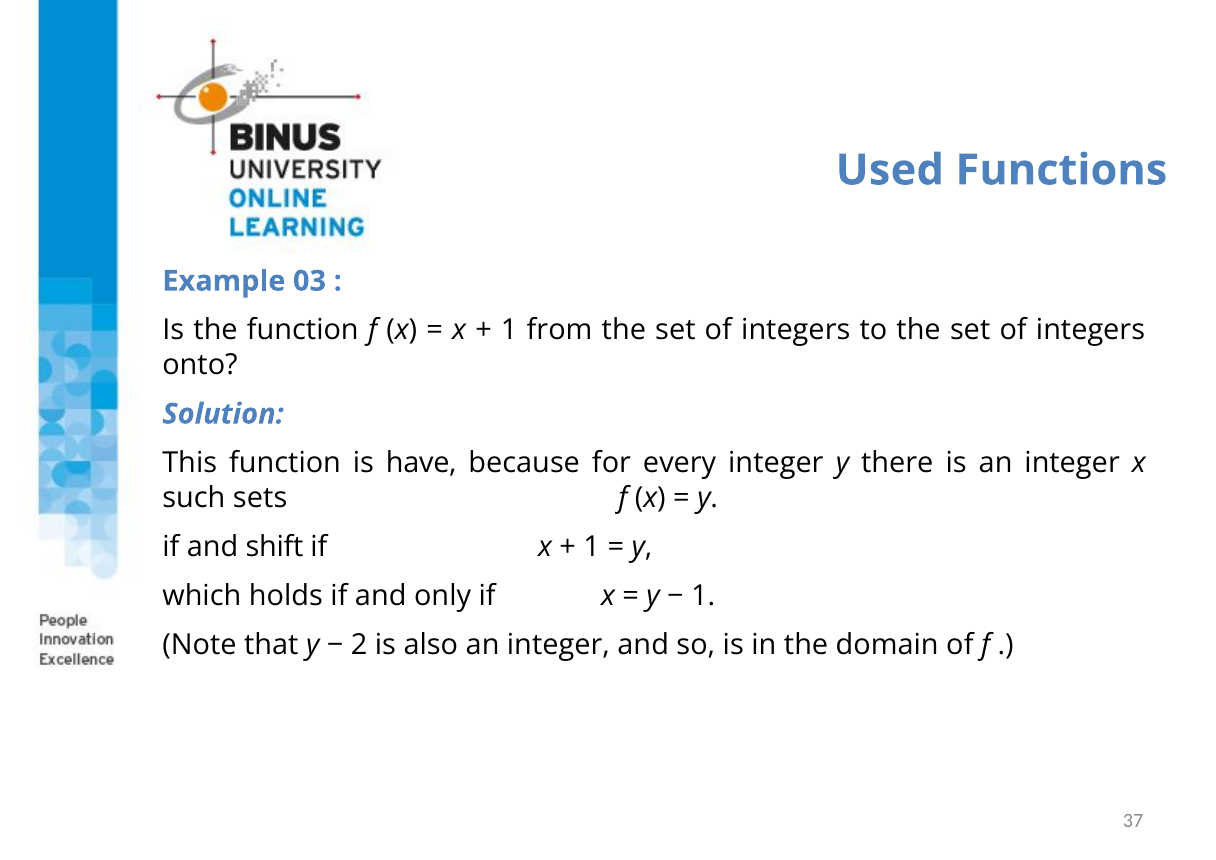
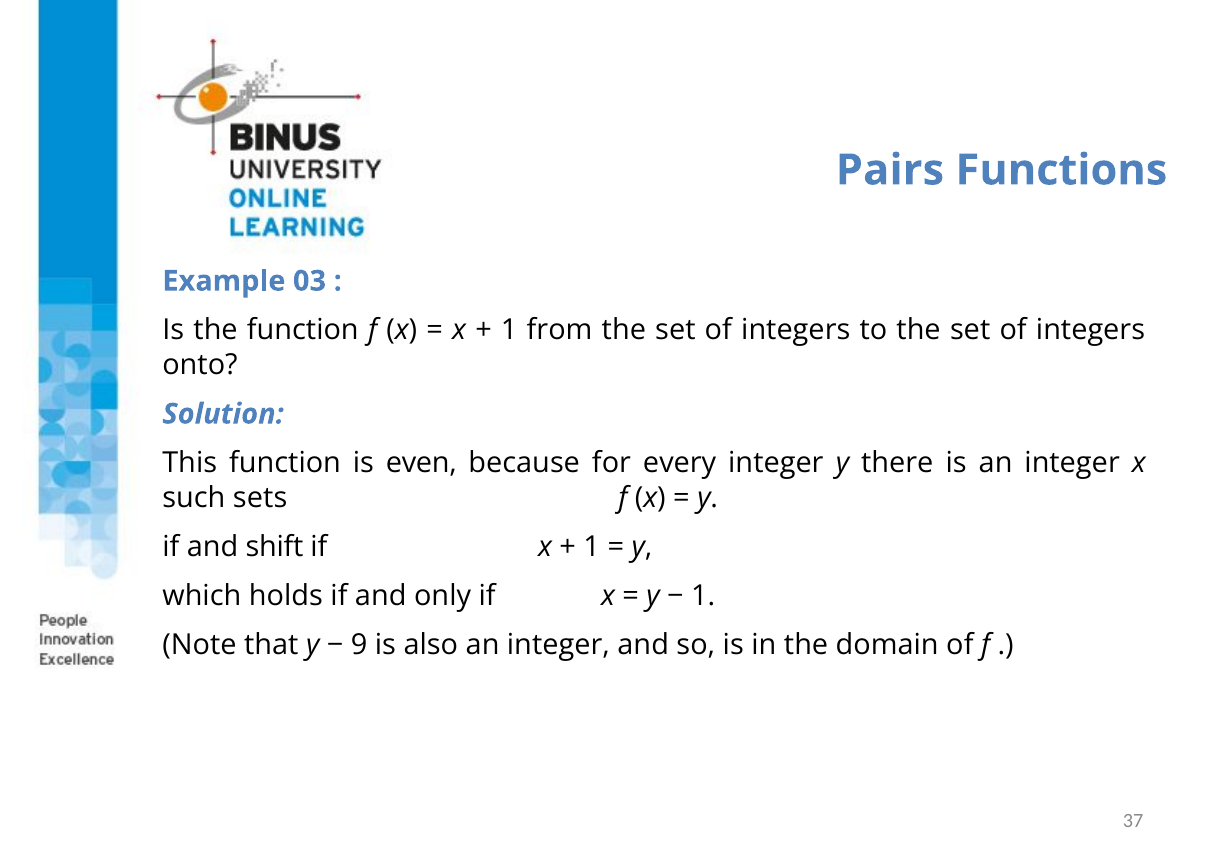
Used: Used -> Pairs
have: have -> even
2: 2 -> 9
